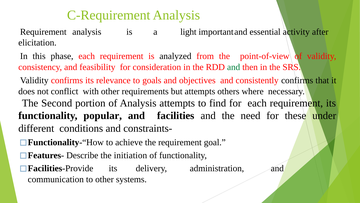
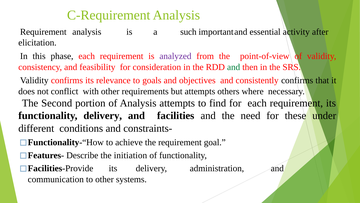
light: light -> such
analyzed colour: black -> purple
functionality popular: popular -> delivery
